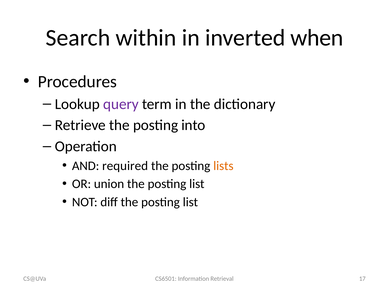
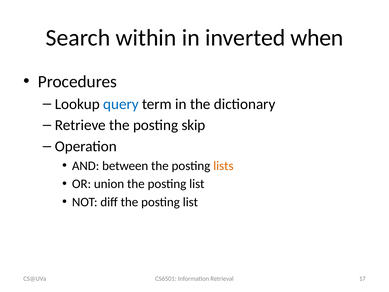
query colour: purple -> blue
into: into -> skip
required: required -> between
